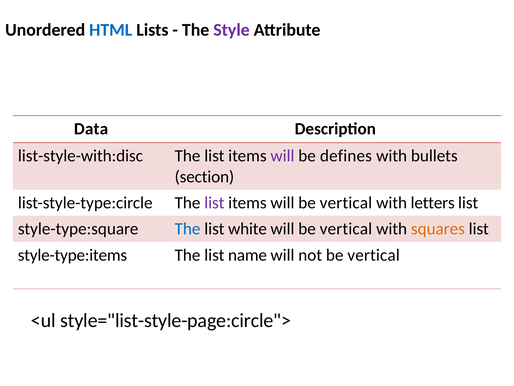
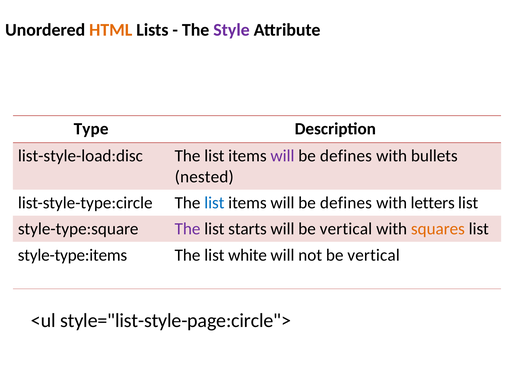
HTML colour: blue -> orange
Data: Data -> Type
list-style-with:disc: list-style-with:disc -> list-style-load:disc
section: section -> nested
list at (214, 203) colour: purple -> blue
vertical at (346, 203): vertical -> defines
The at (188, 229) colour: blue -> purple
white: white -> starts
name: name -> white
